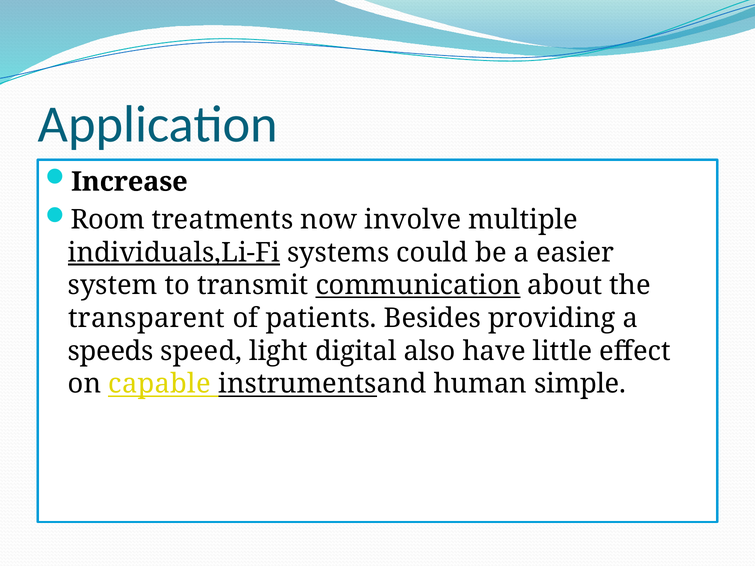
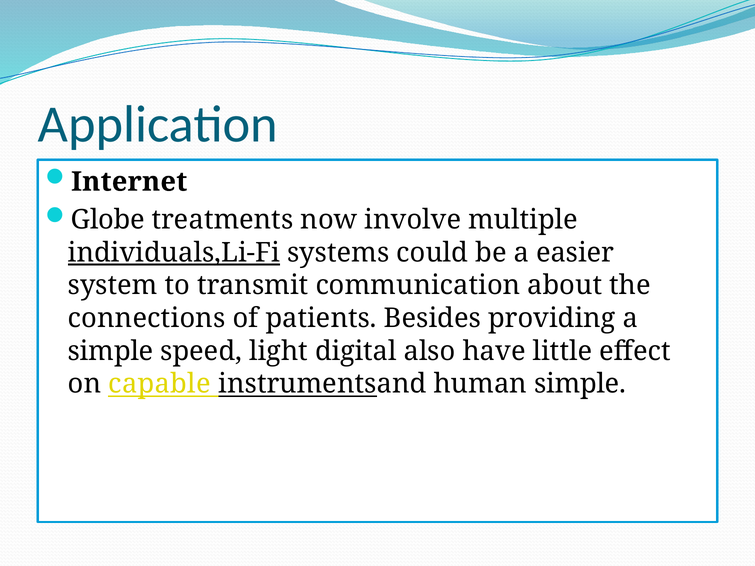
Increase: Increase -> Internet
Room: Room -> Globe
communication underline: present -> none
transparent: transparent -> connections
speeds at (111, 351): speeds -> simple
